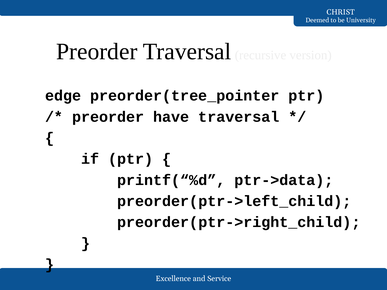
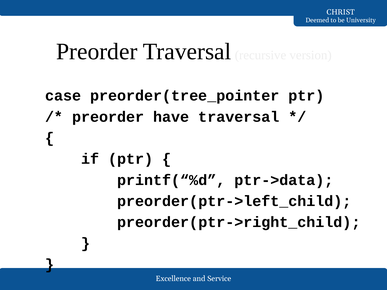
edge: edge -> case
